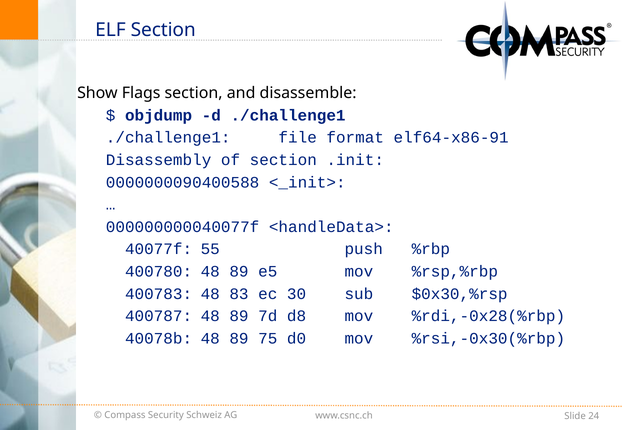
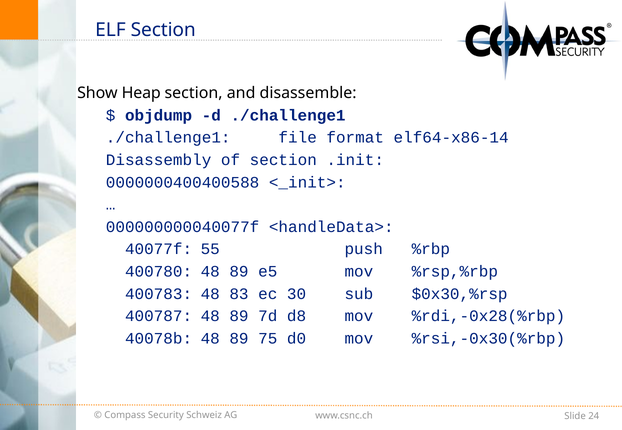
Flags: Flags -> Heap
elf64-x86-91: elf64-x86-91 -> elf64-x86-14
0000000090400588: 0000000090400588 -> 0000000400400588
